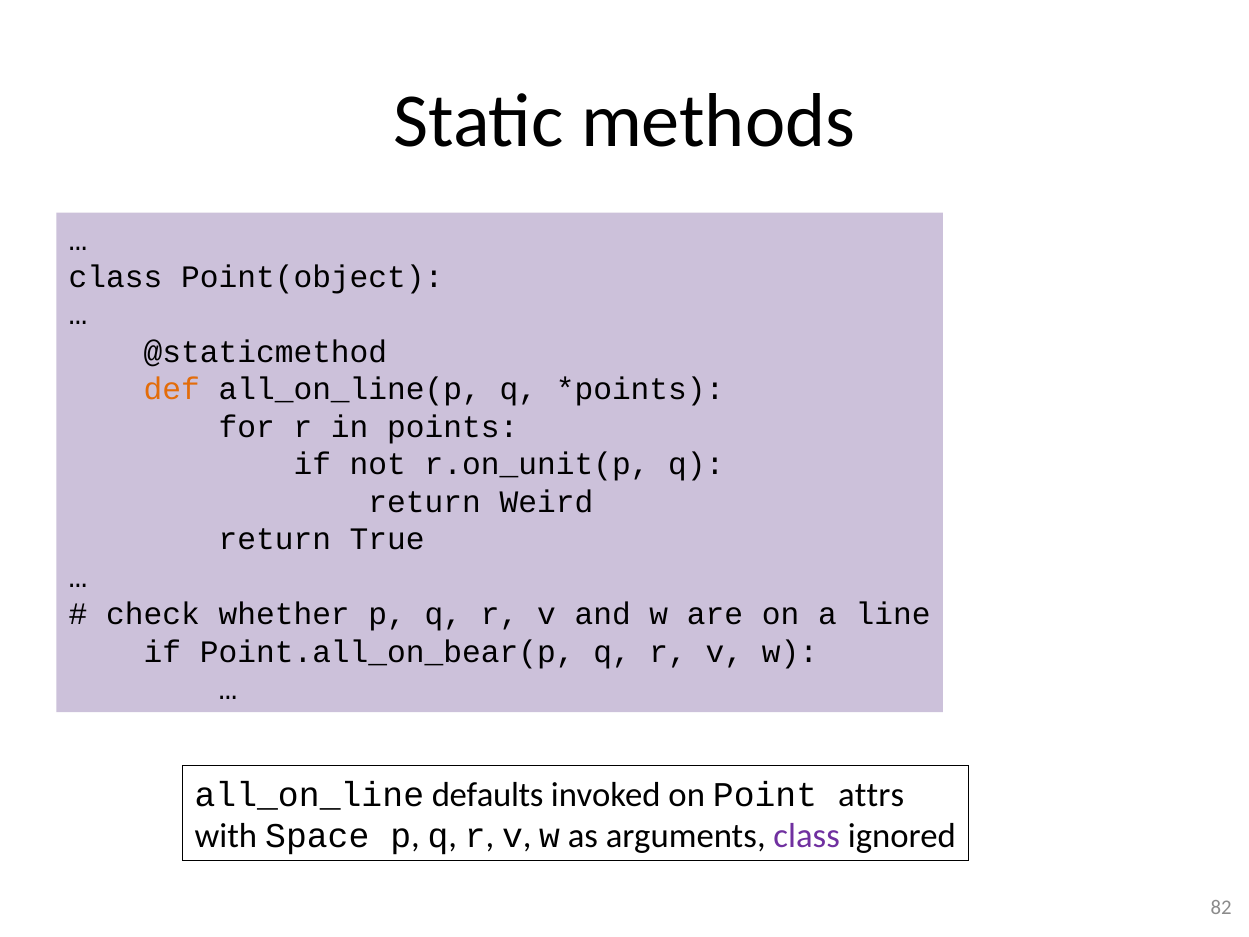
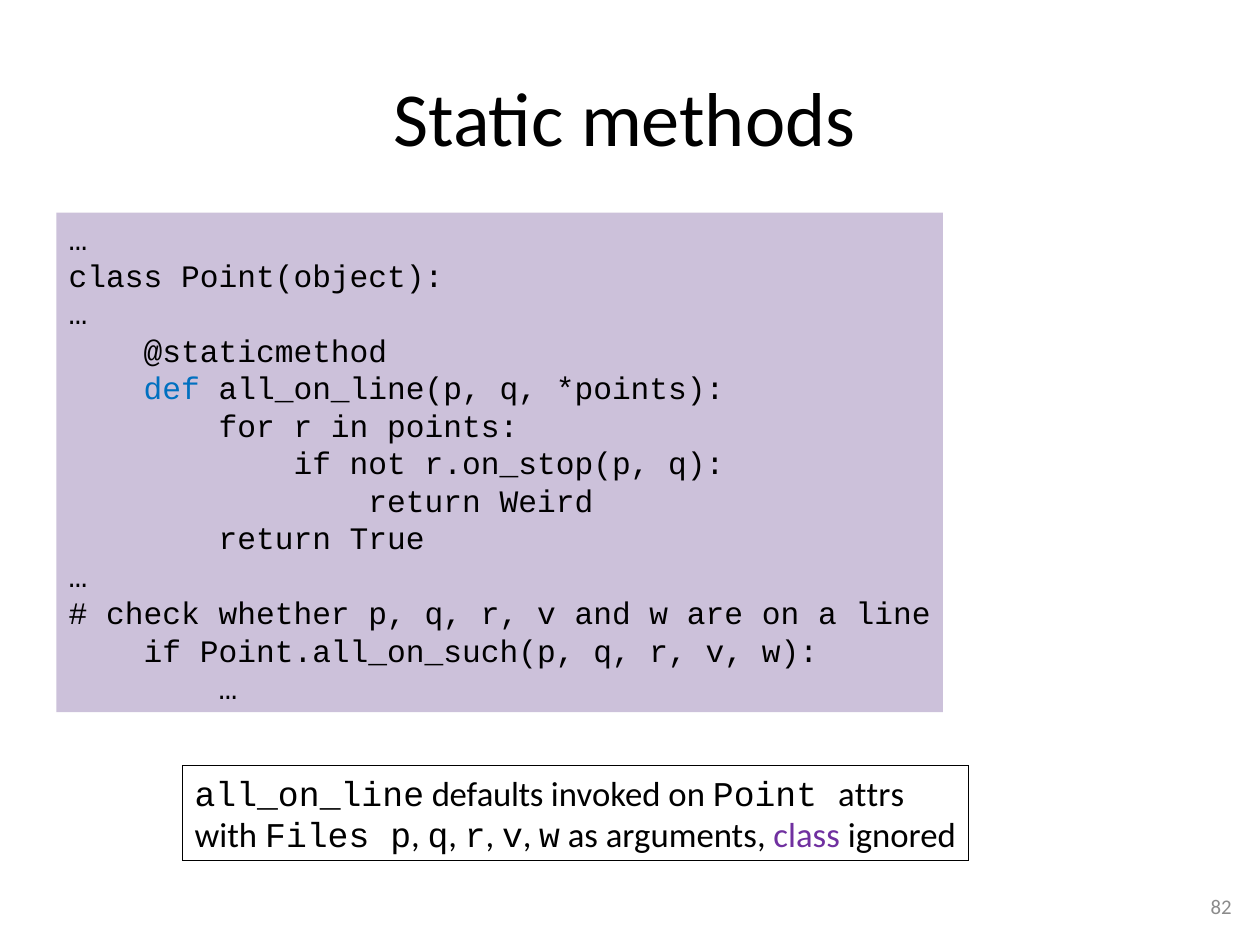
def colour: orange -> blue
r.on_unit(p: r.on_unit(p -> r.on_stop(p
Point.all_on_bear(p: Point.all_on_bear(p -> Point.all_on_such(p
Space: Space -> Files
